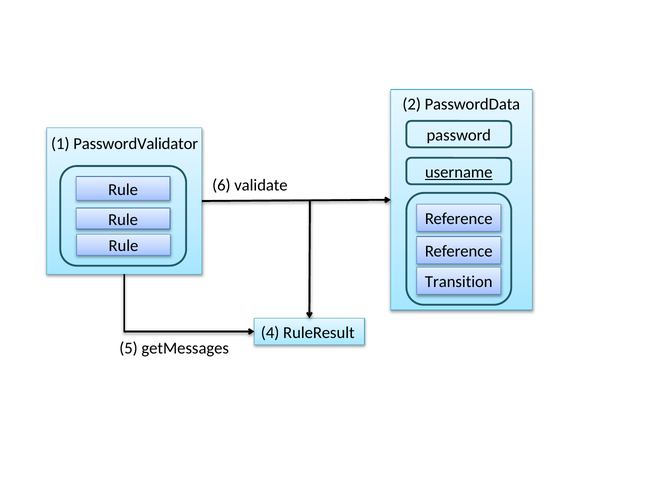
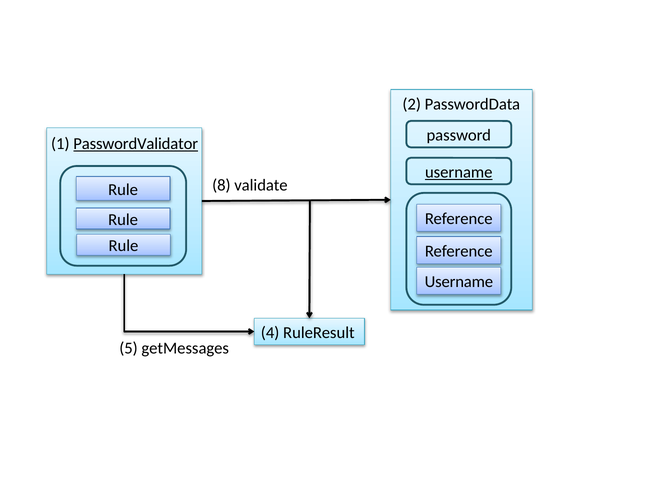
PasswordValidator underline: none -> present
6: 6 -> 8
Transition at (459, 282): Transition -> Username
